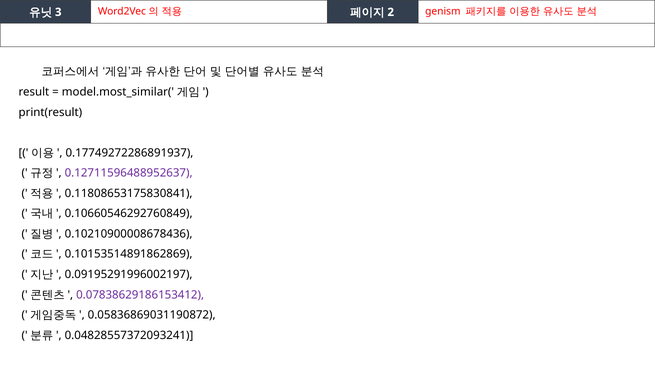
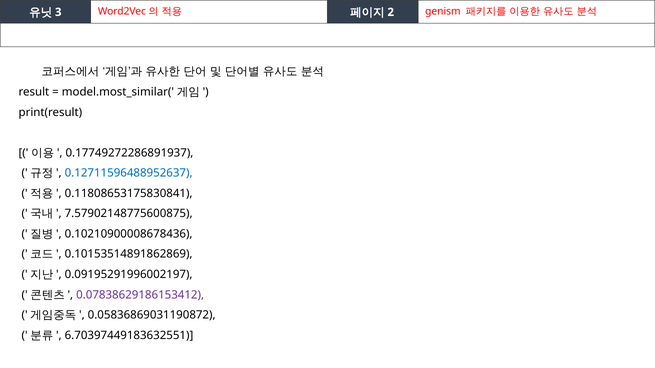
0.12711596488952637 colour: purple -> blue
0.10660546292760849: 0.10660546292760849 -> 7.57902148775600875
0.04828557372093241: 0.04828557372093241 -> 6.70397449183632551
